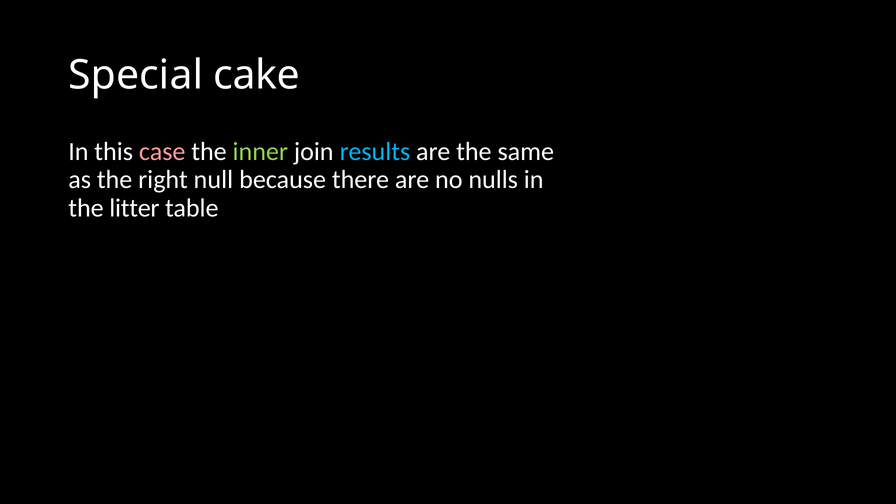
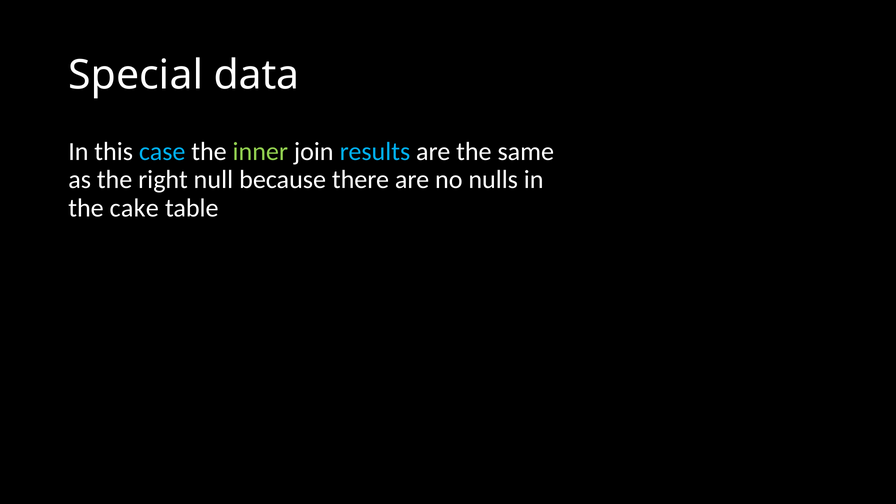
cake: cake -> data
case colour: pink -> light blue
litter: litter -> cake
